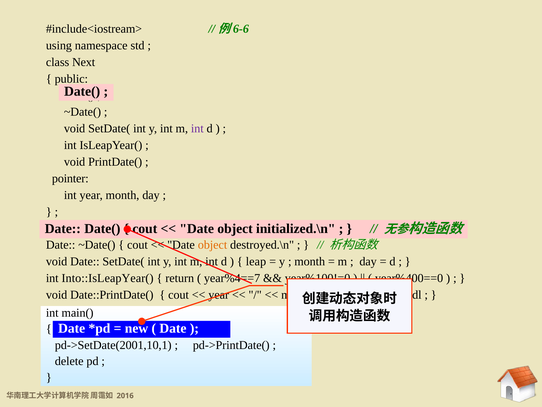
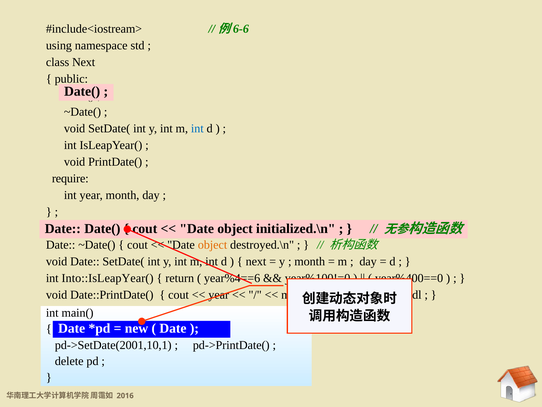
int at (197, 128) colour: purple -> blue
pointer: pointer -> require
leap at (256, 261): leap -> next
year%4==7: year%4==7 -> year%4==6
